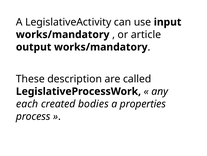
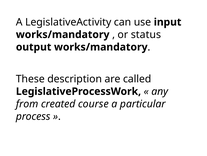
article: article -> status
each: each -> from
bodies: bodies -> course
properties: properties -> particular
